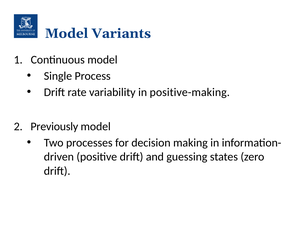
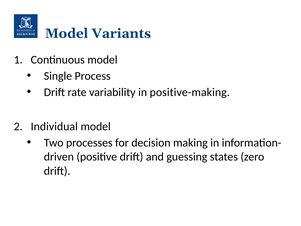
Previously: Previously -> Individual
